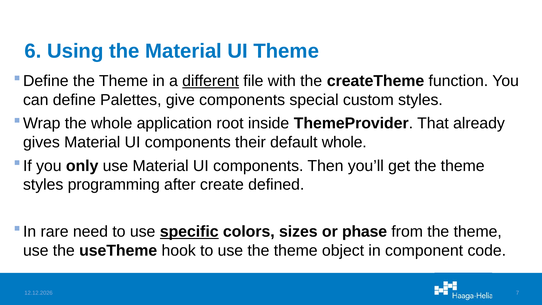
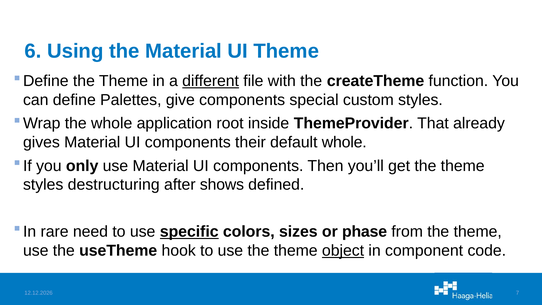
programming: programming -> destructuring
create: create -> shows
object underline: none -> present
